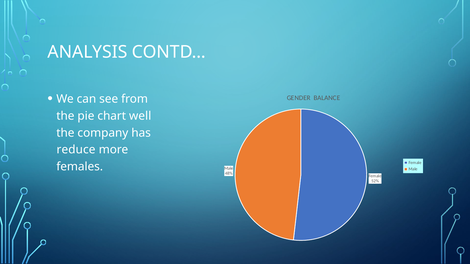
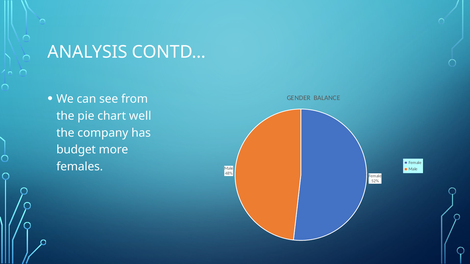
reduce: reduce -> budget
